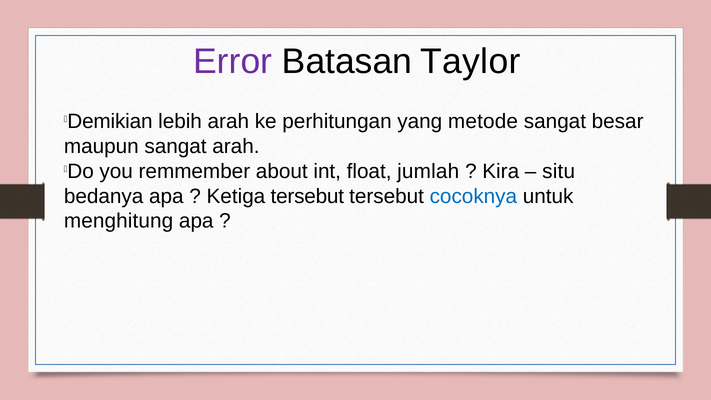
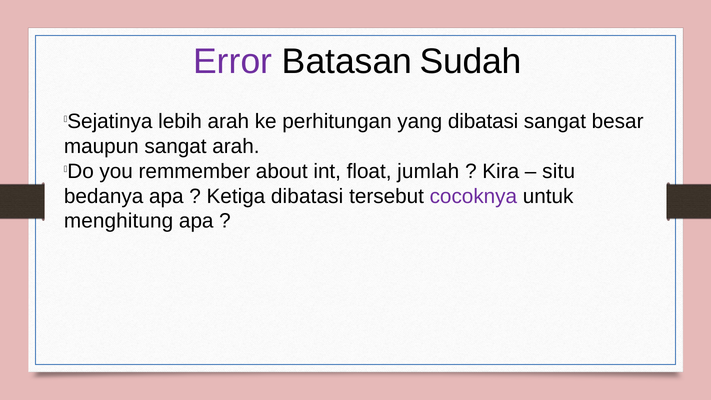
Taylor: Taylor -> Sudah
Demikian: Demikian -> Sejatinya
yang metode: metode -> dibatasi
Ketiga tersebut: tersebut -> dibatasi
cocoknya colour: blue -> purple
